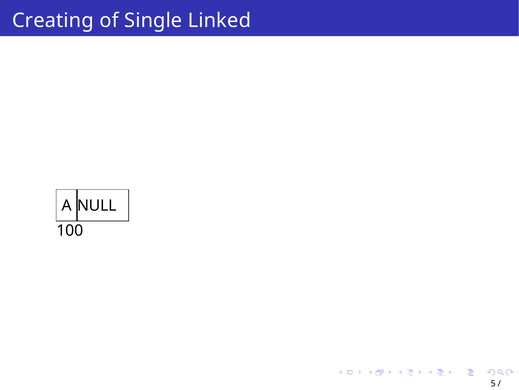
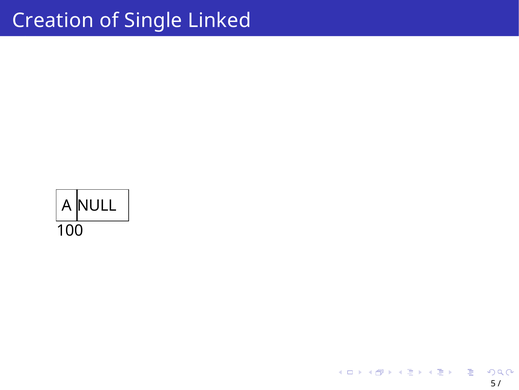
Creating: Creating -> Creation
